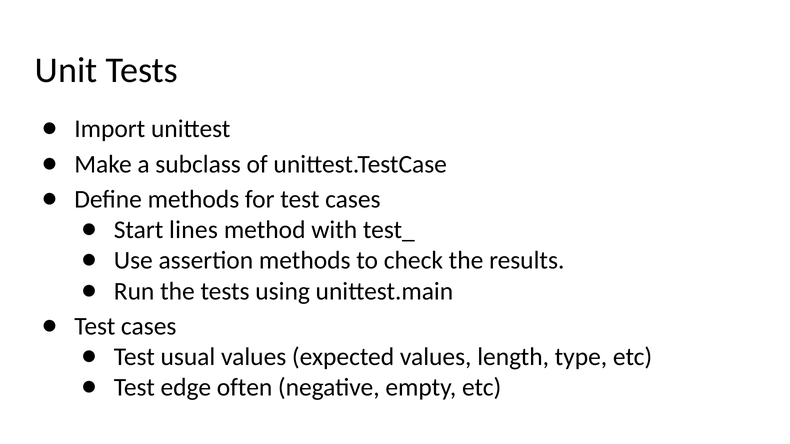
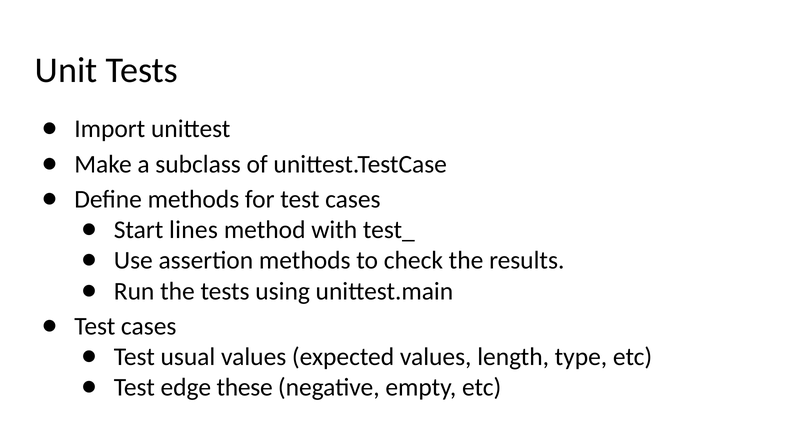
often: often -> these
